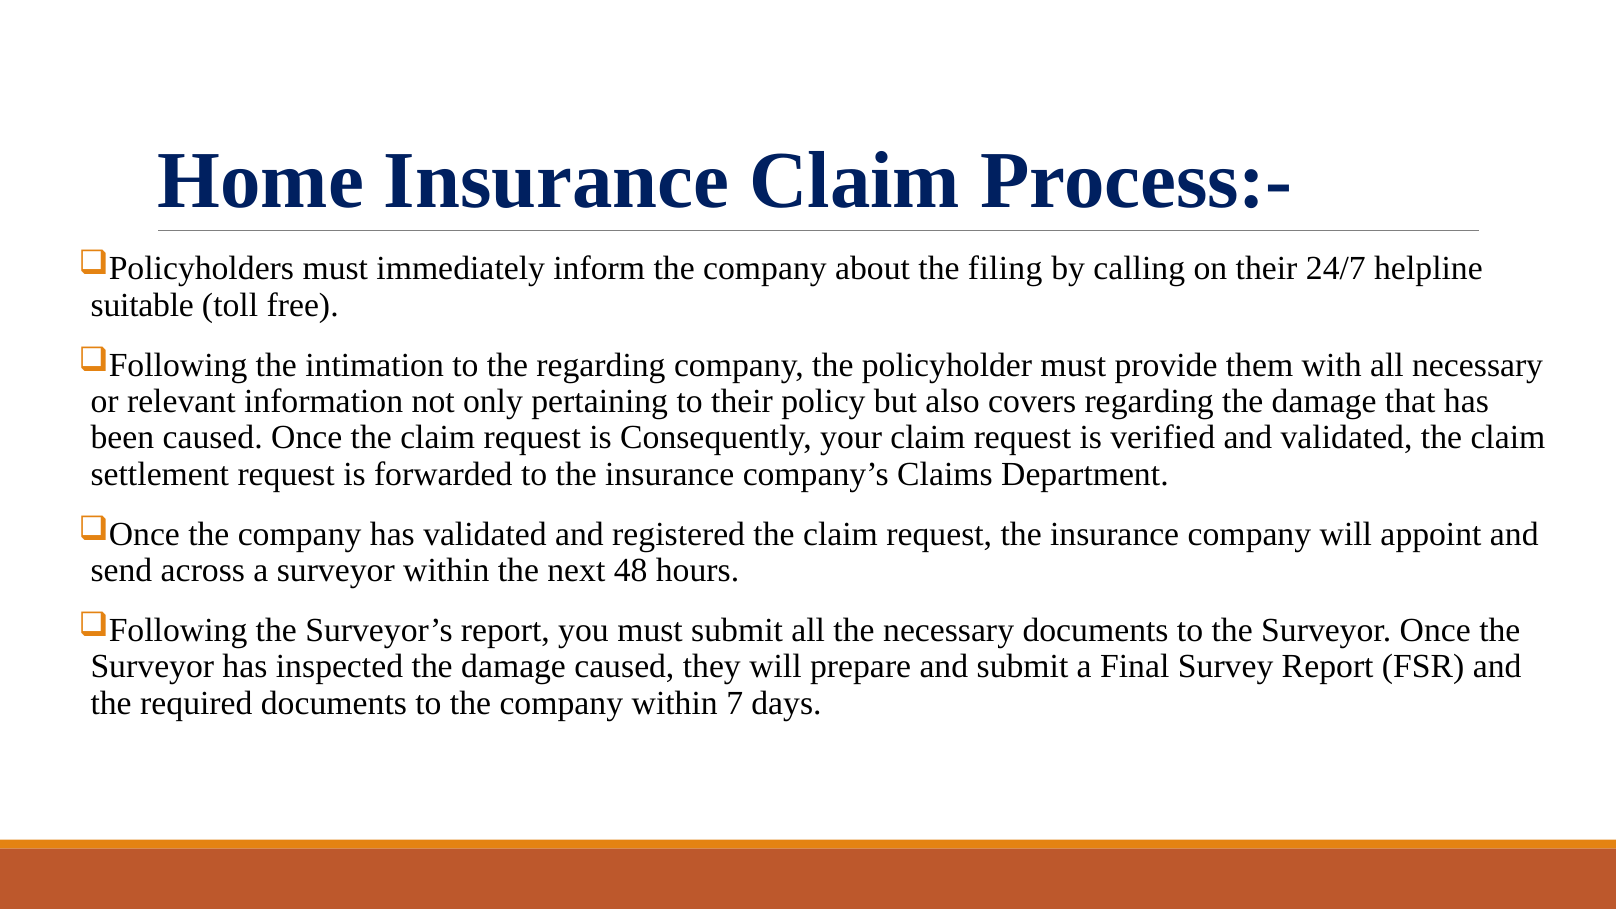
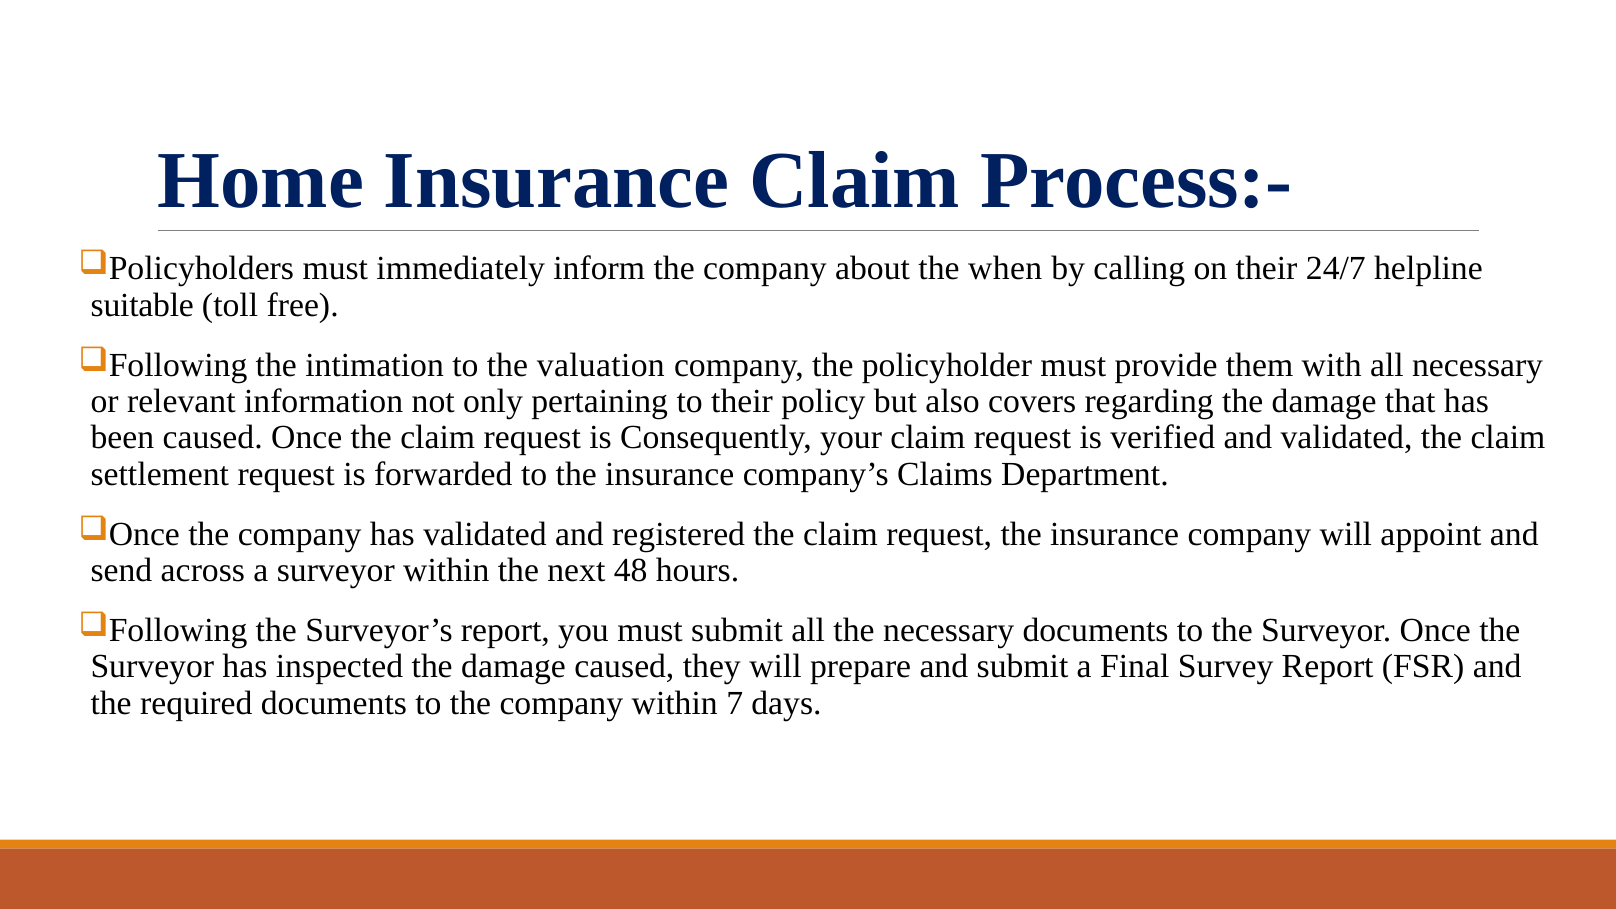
filing: filing -> when
the regarding: regarding -> valuation
